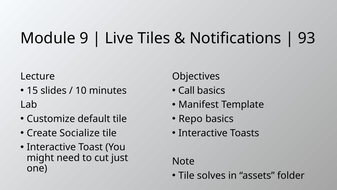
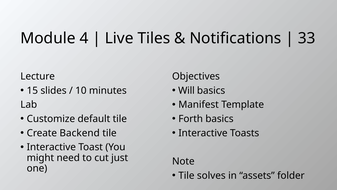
9: 9 -> 4
93: 93 -> 33
Call: Call -> Will
Repo: Repo -> Forth
Socialize: Socialize -> Backend
